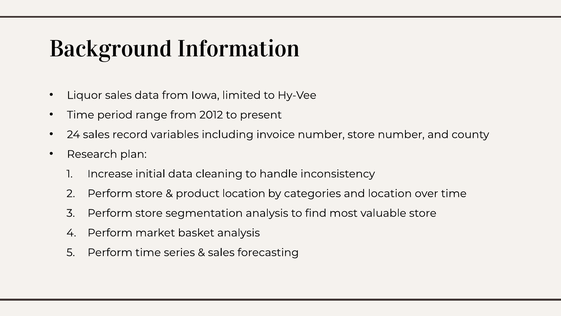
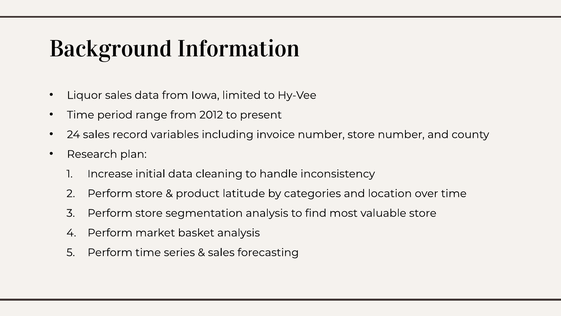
product location: location -> latitude
